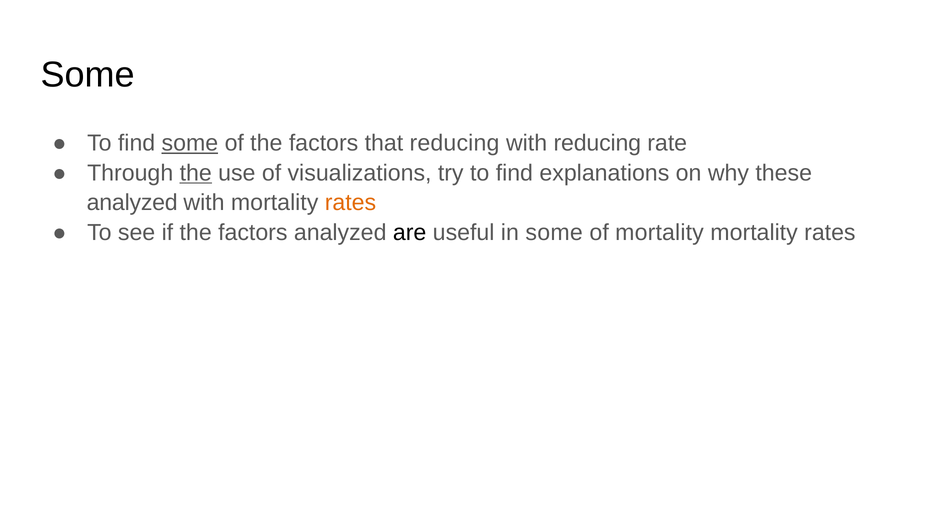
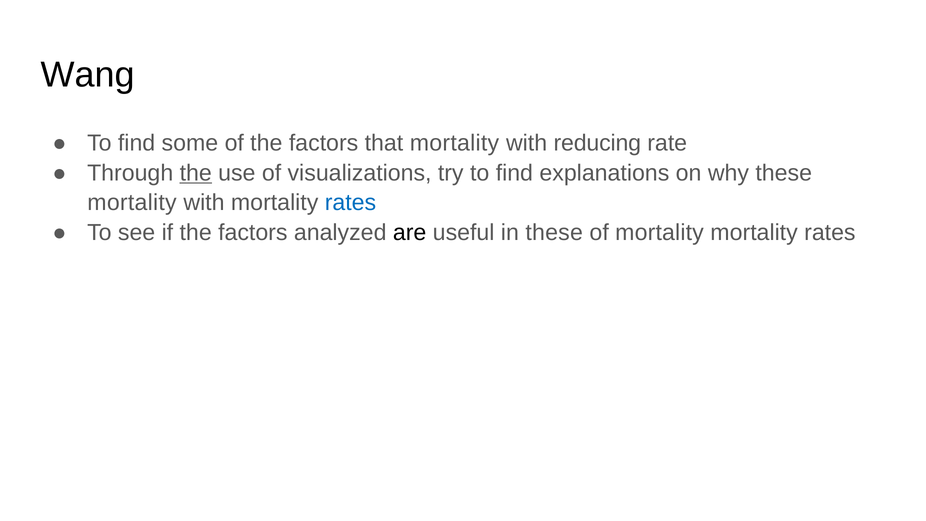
Some at (88, 75): Some -> Wang
some at (190, 143) underline: present -> none
that reducing: reducing -> mortality
analyzed at (132, 203): analyzed -> mortality
rates at (350, 203) colour: orange -> blue
in some: some -> these
